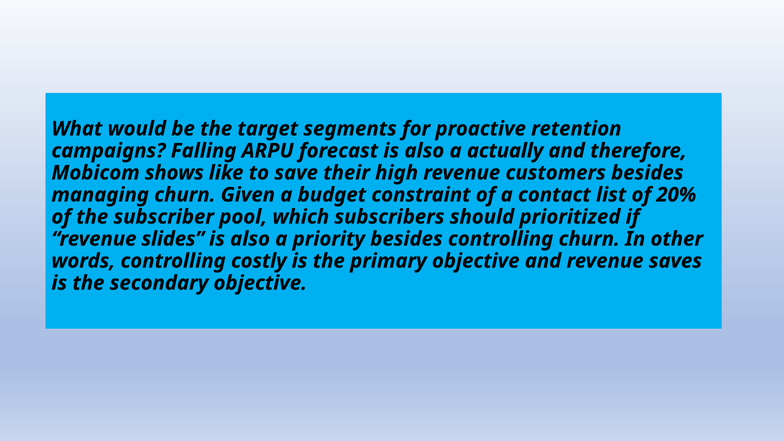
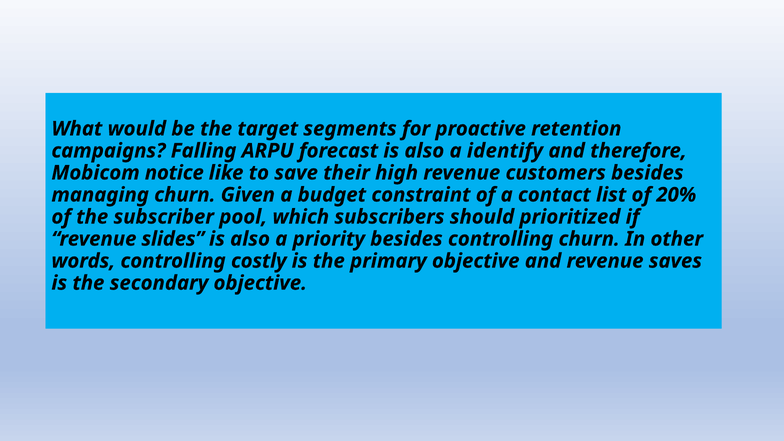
actually: actually -> identify
shows: shows -> notice
